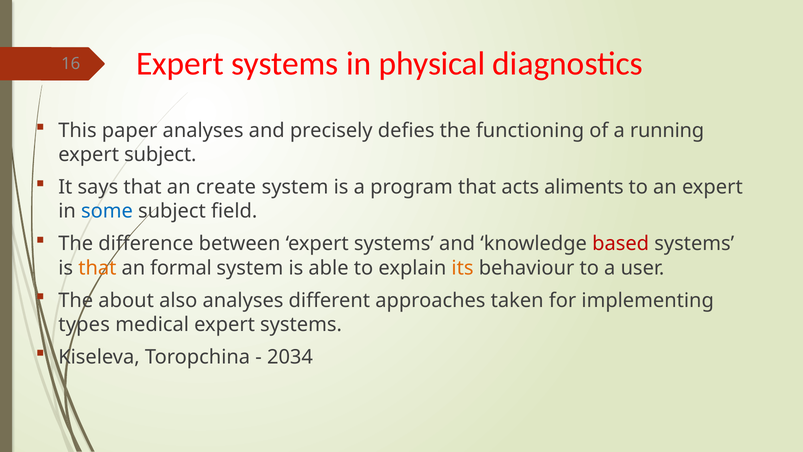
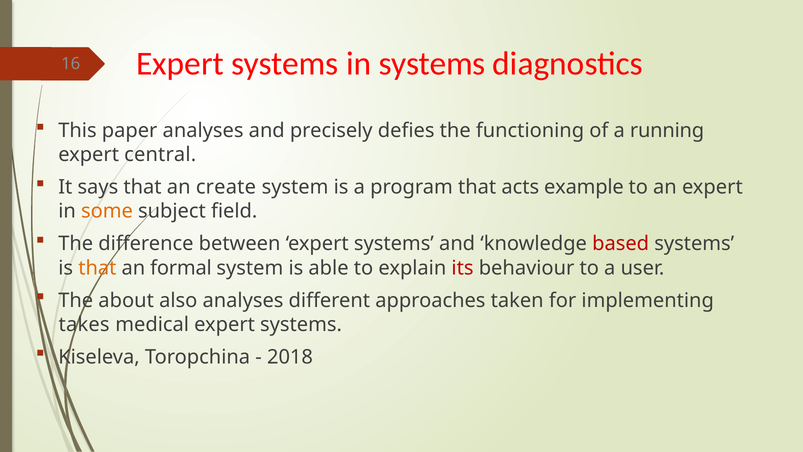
in physical: physical -> systems
expert subject: subject -> central
aliments: aliments -> example
some colour: blue -> orange
its colour: orange -> red
types: types -> takes
2034: 2034 -> 2018
